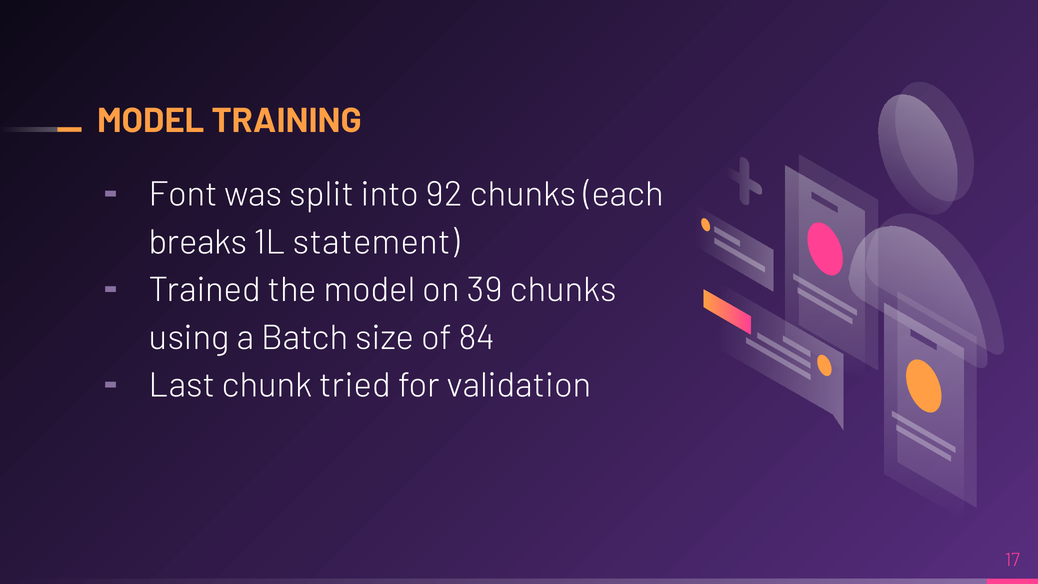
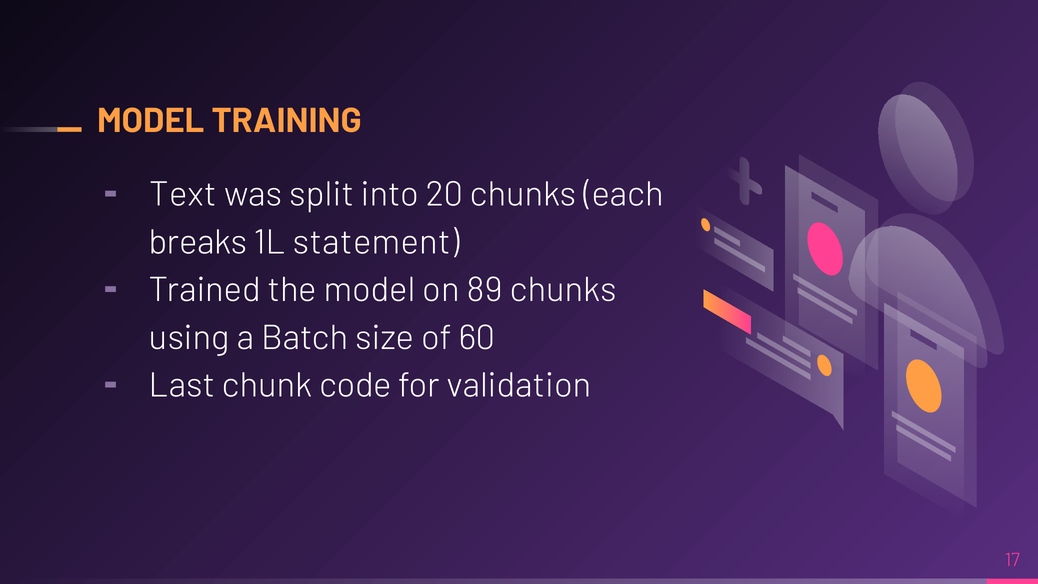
Font: Font -> Text
92: 92 -> 20
39: 39 -> 89
84: 84 -> 60
tried: tried -> code
